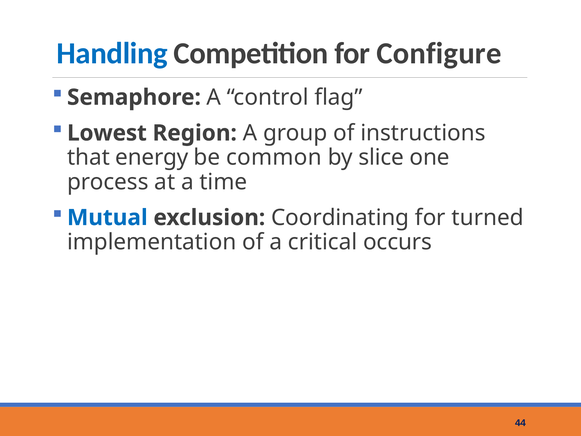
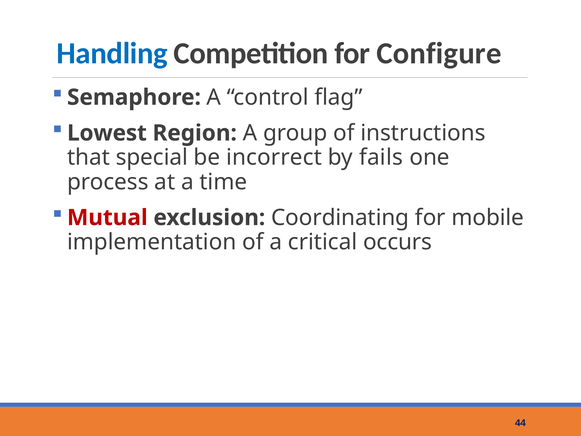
energy: energy -> special
common: common -> incorrect
slice: slice -> fails
Mutual colour: blue -> red
turned: turned -> mobile
